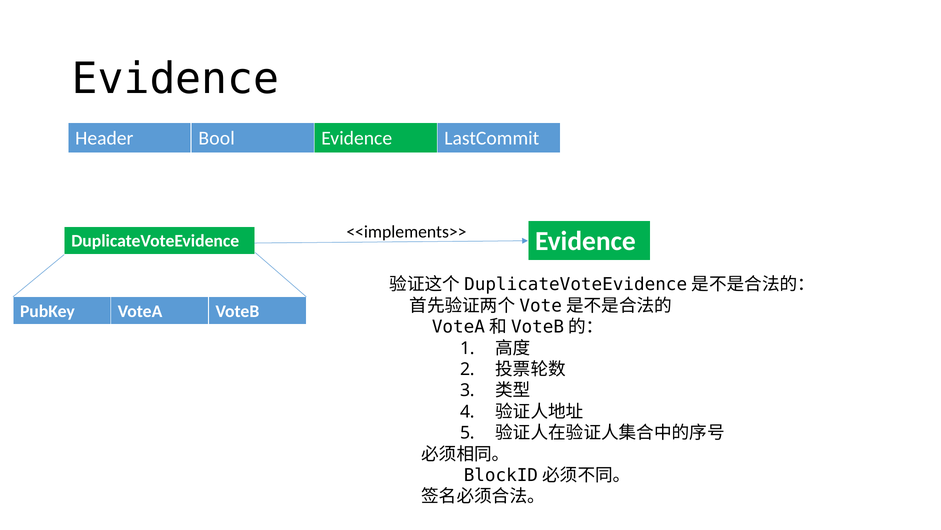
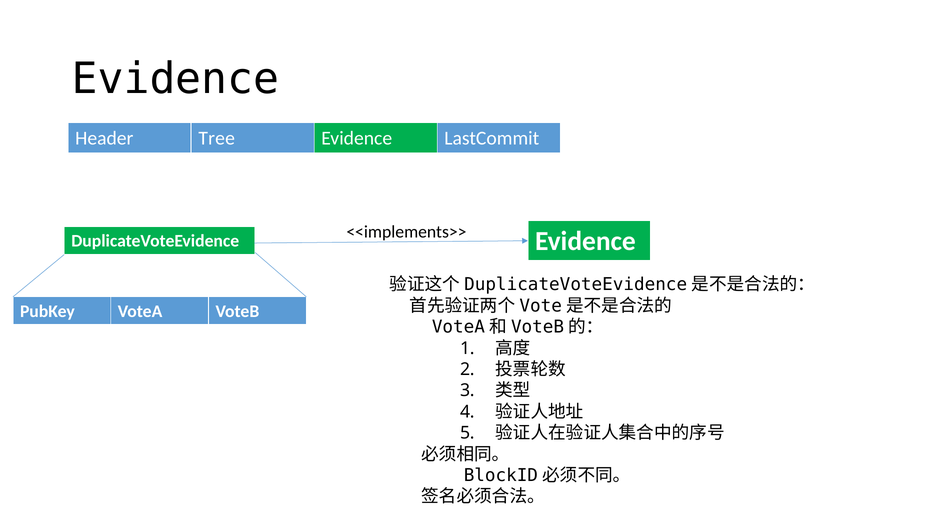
Bool: Bool -> Tree
